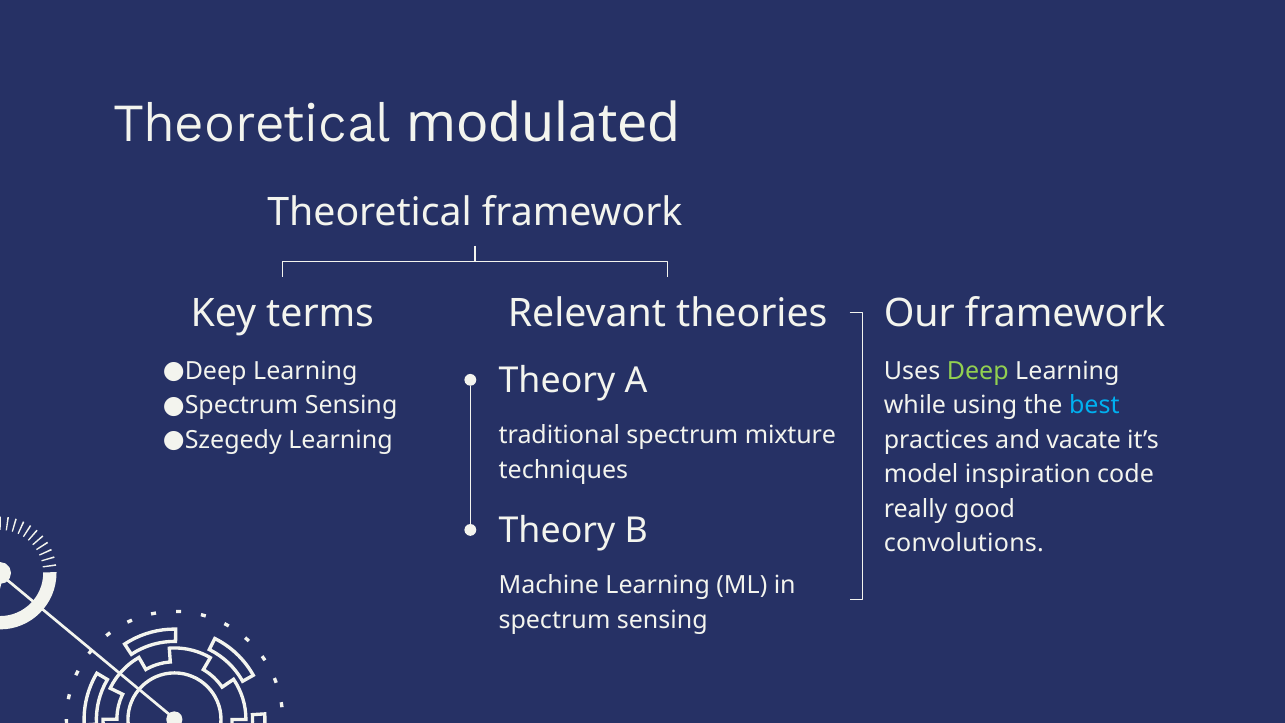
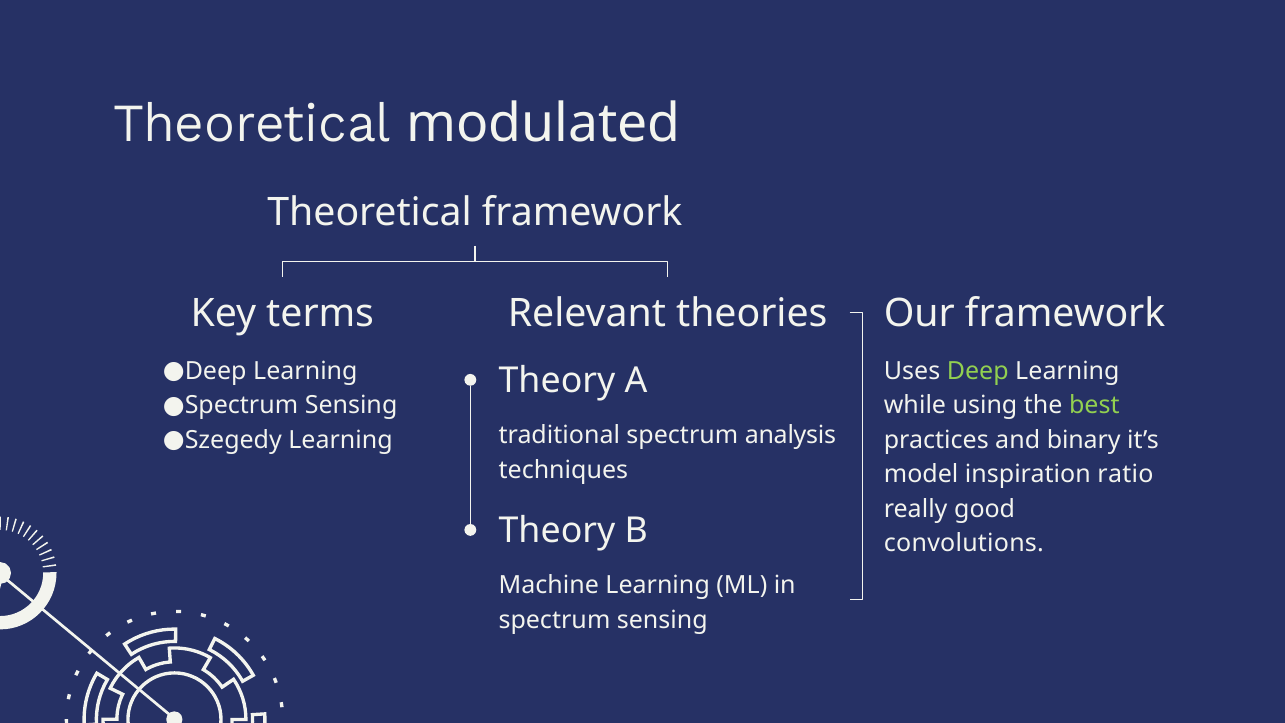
best colour: light blue -> light green
mixture: mixture -> analysis
vacate: vacate -> binary
code: code -> ratio
